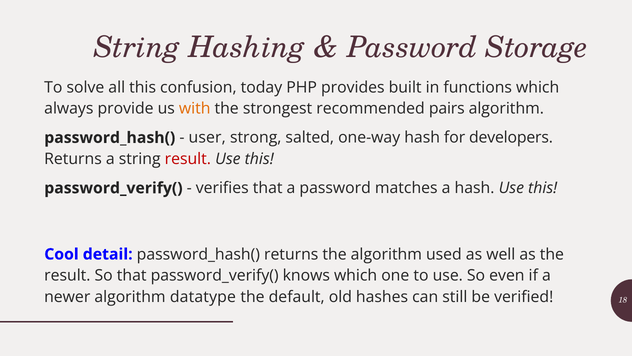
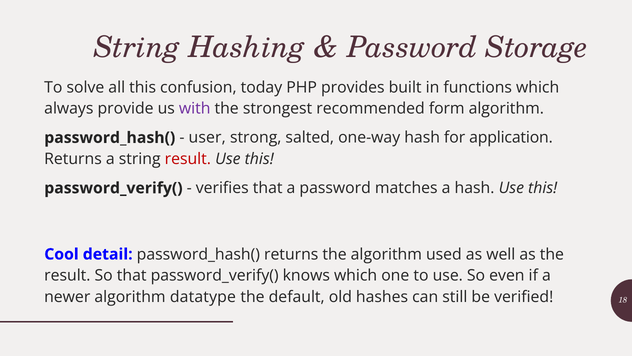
with colour: orange -> purple
pairs: pairs -> form
developers: developers -> application
